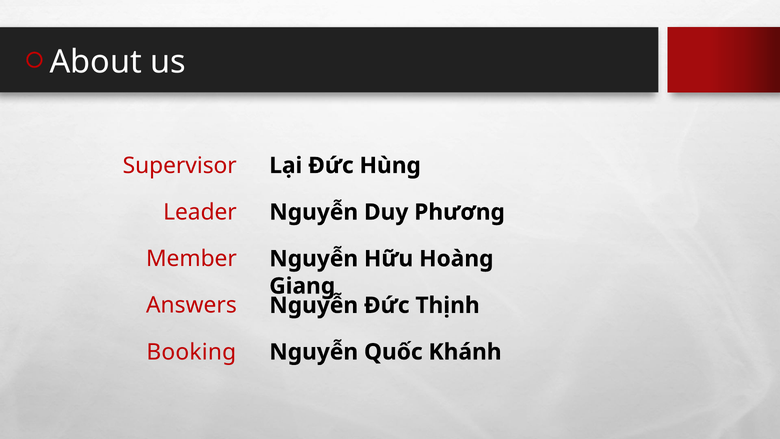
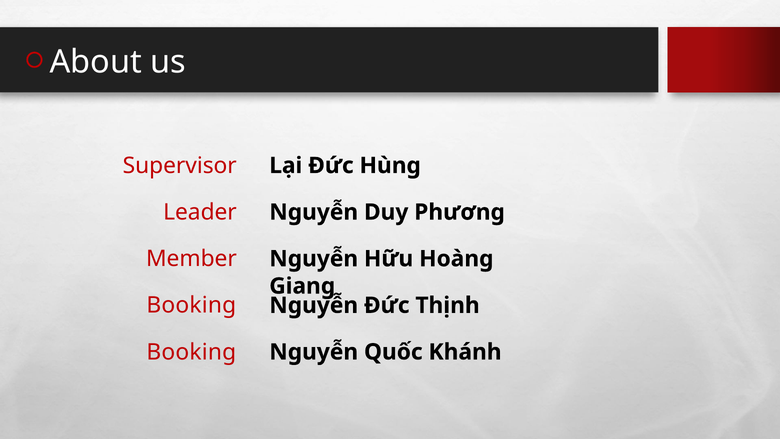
Answers at (191, 305): Answers -> Booking
